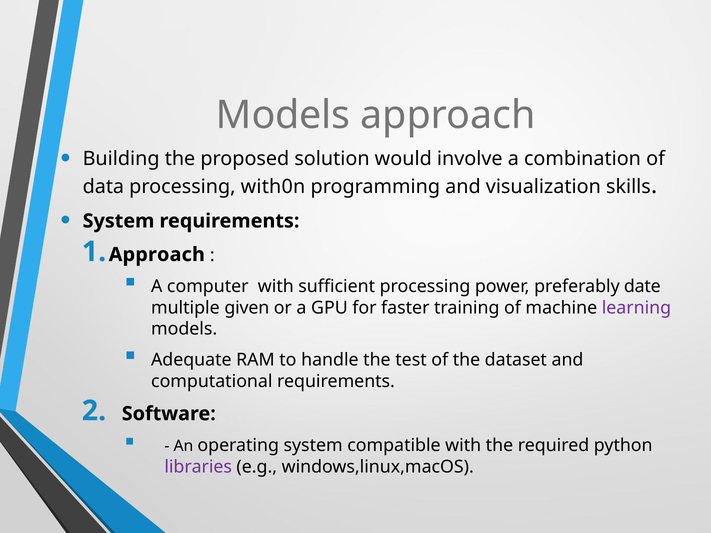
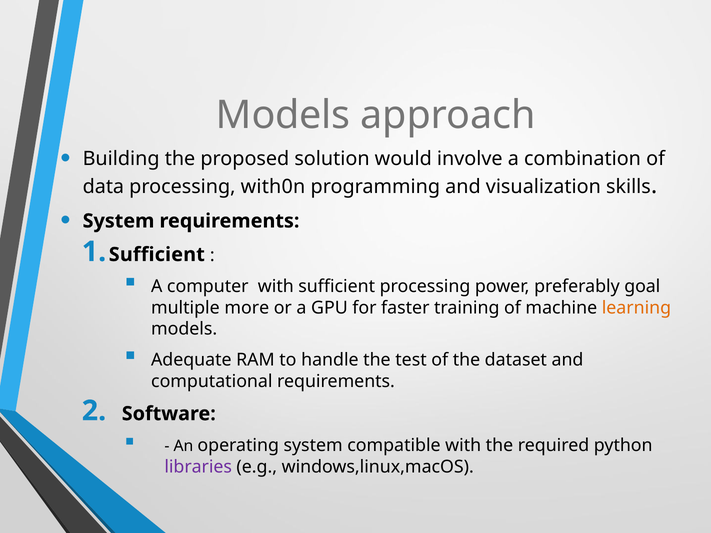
Approach at (157, 255): Approach -> Sufficient
date: date -> goal
given: given -> more
learning colour: purple -> orange
